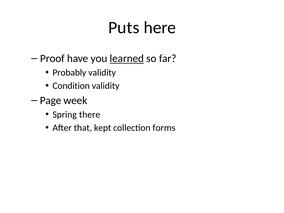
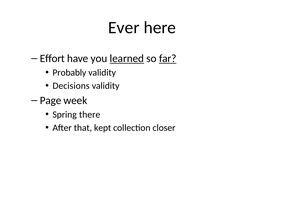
Puts: Puts -> Ever
Proof: Proof -> Effort
far underline: none -> present
Condition: Condition -> Decisions
forms: forms -> closer
